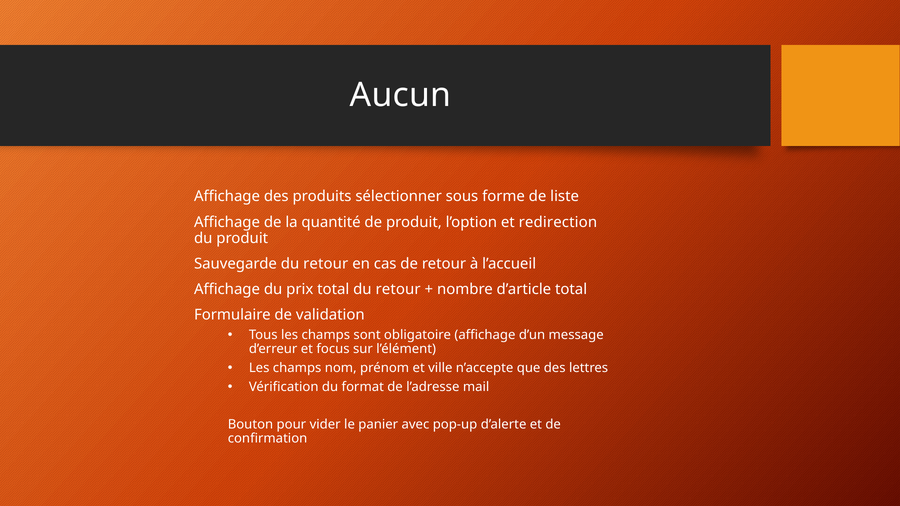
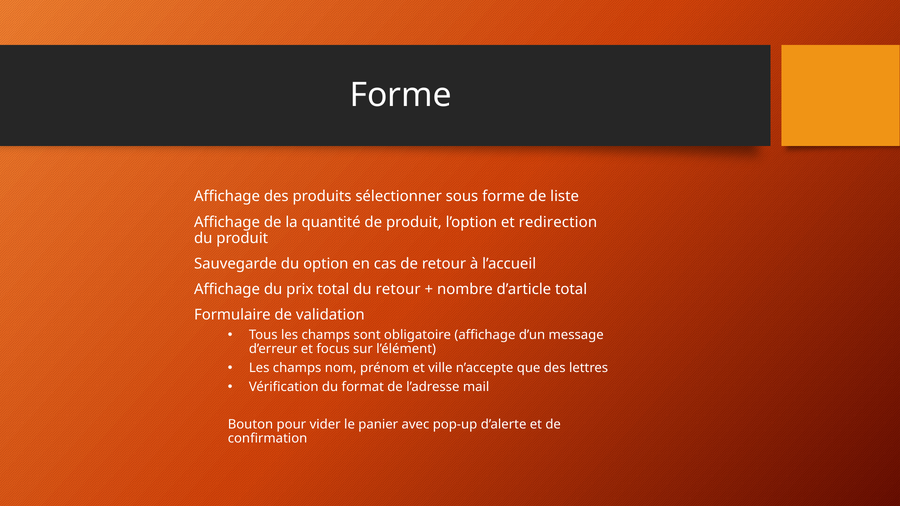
Aucun at (401, 95): Aucun -> Forme
Sauvegarde du retour: retour -> option
